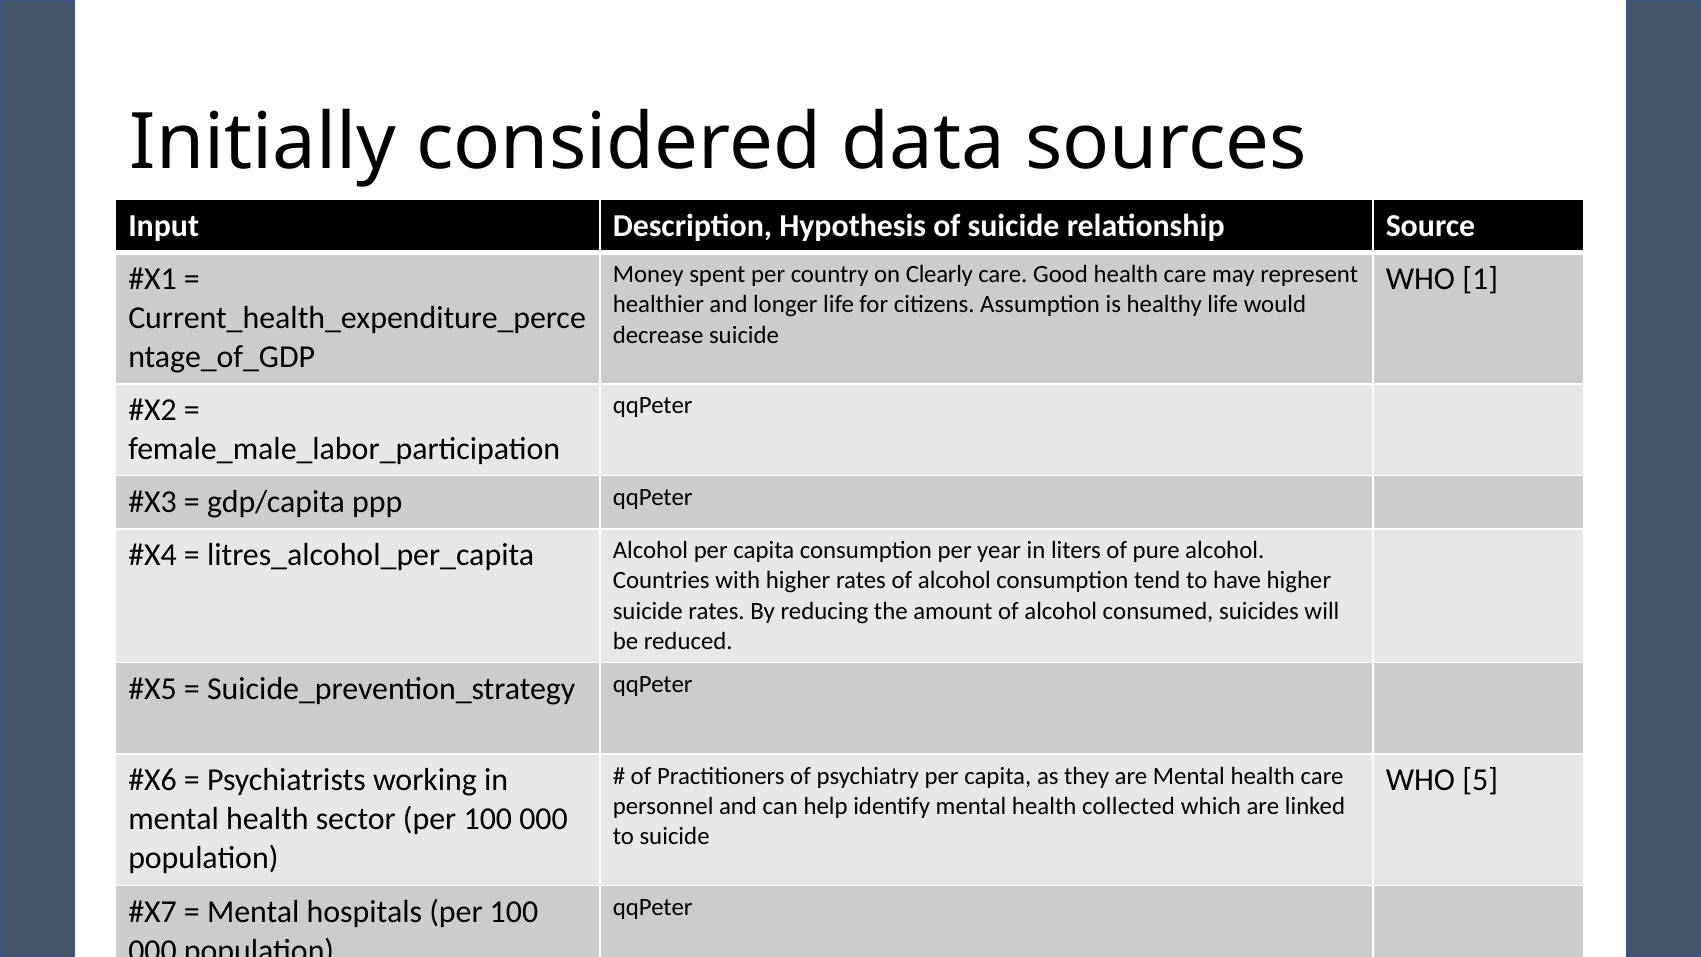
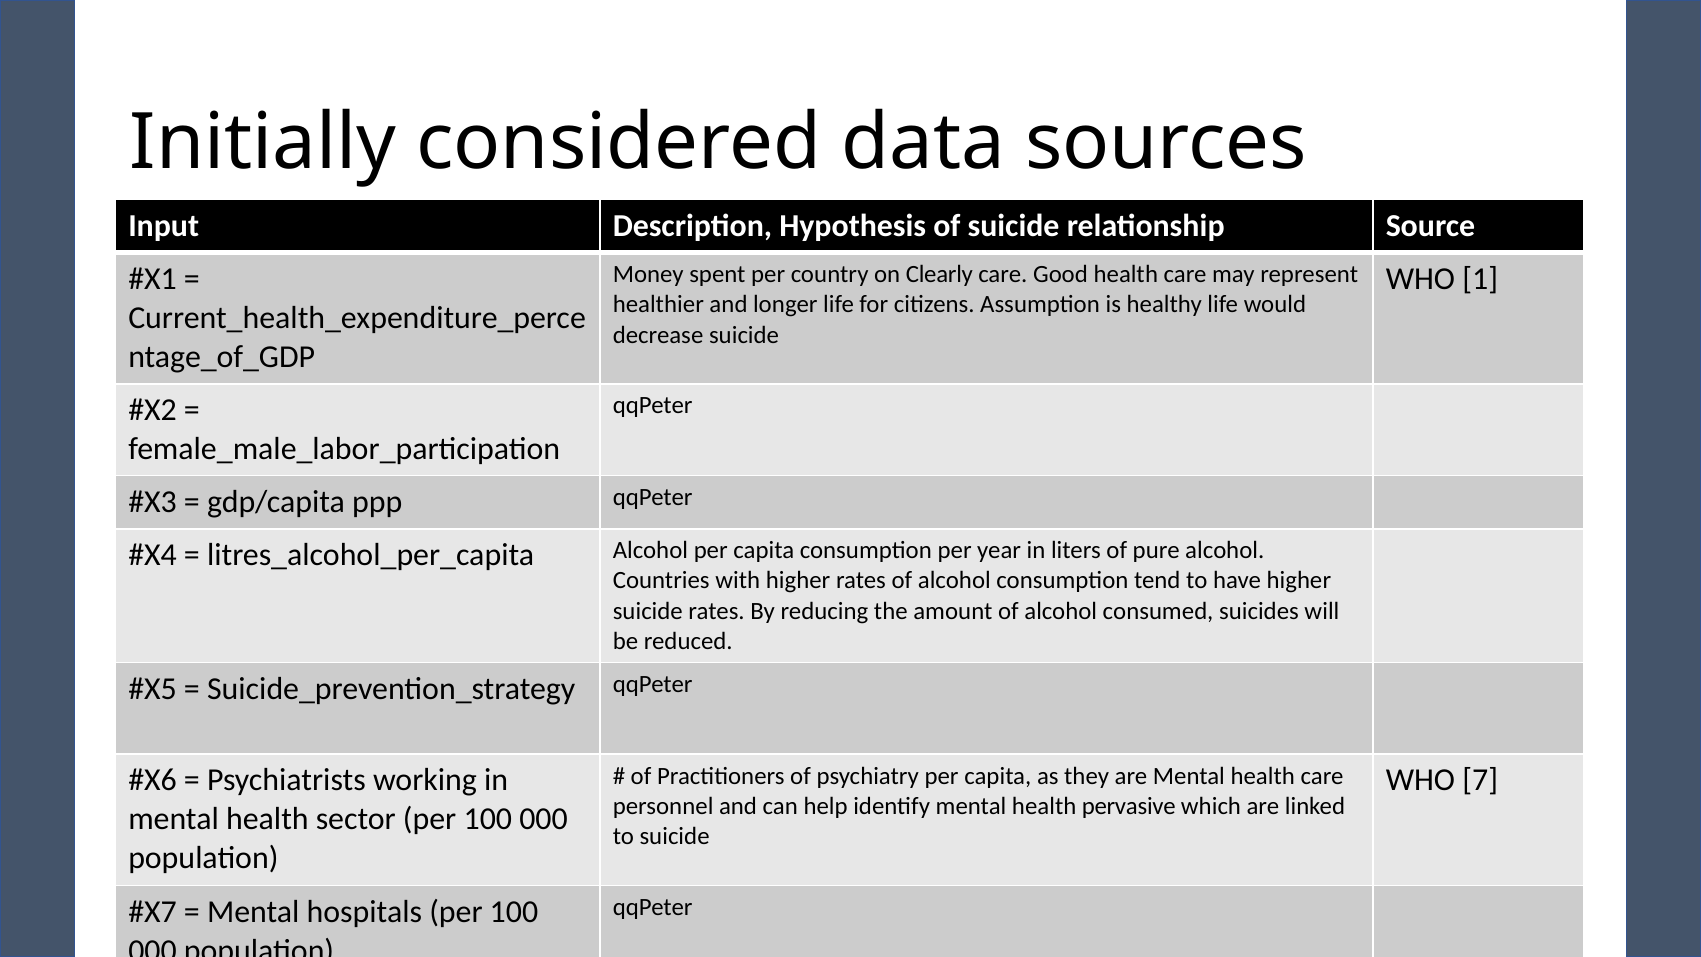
5: 5 -> 7
collected: collected -> pervasive
